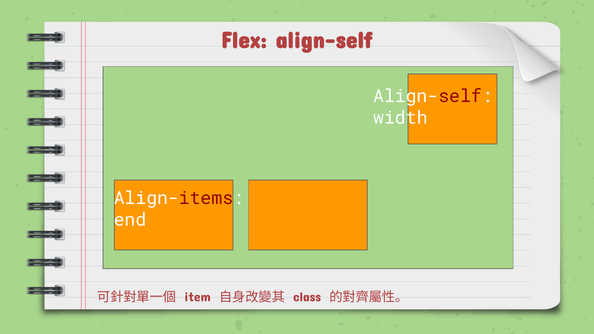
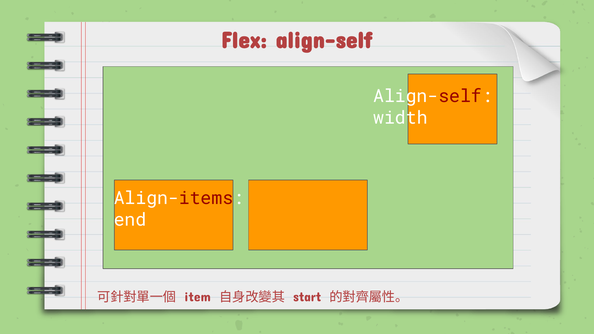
class: class -> start
